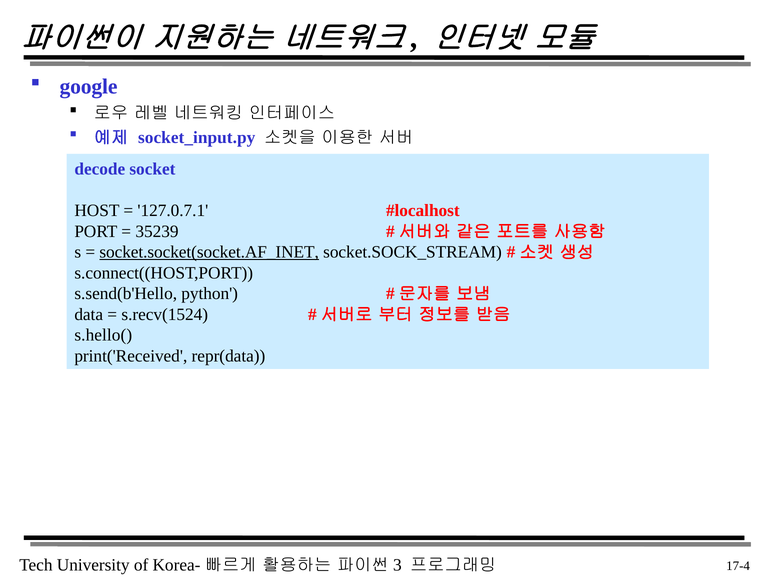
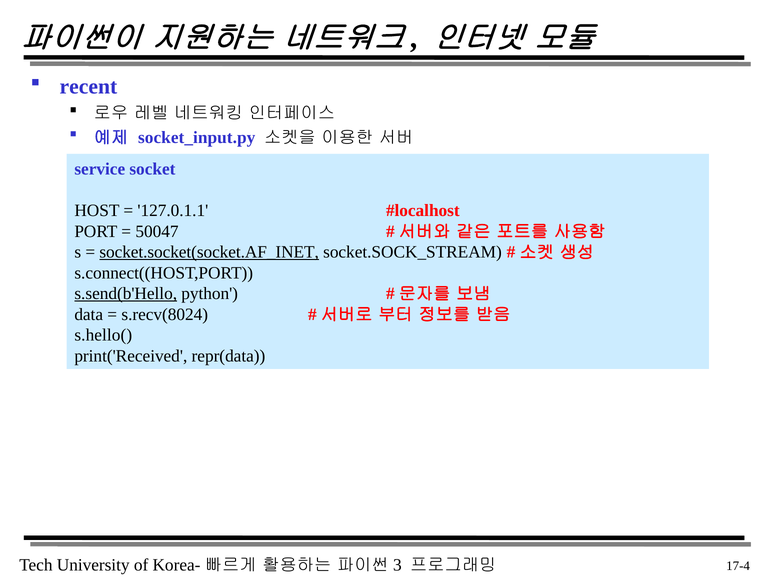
google: google -> recent
decode: decode -> service
127.0.7.1: 127.0.7.1 -> 127.0.1.1
35239: 35239 -> 50047
s.send(b'Hello underline: none -> present
s.recv(1524: s.recv(1524 -> s.recv(8024
